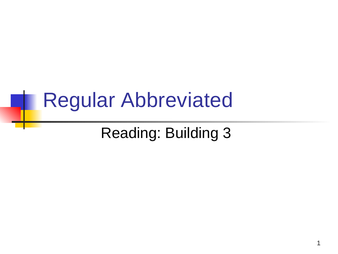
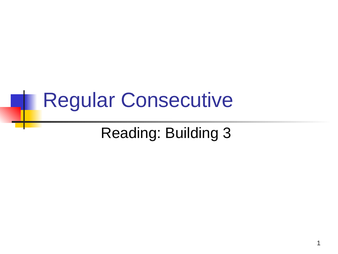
Abbreviated: Abbreviated -> Consecutive
